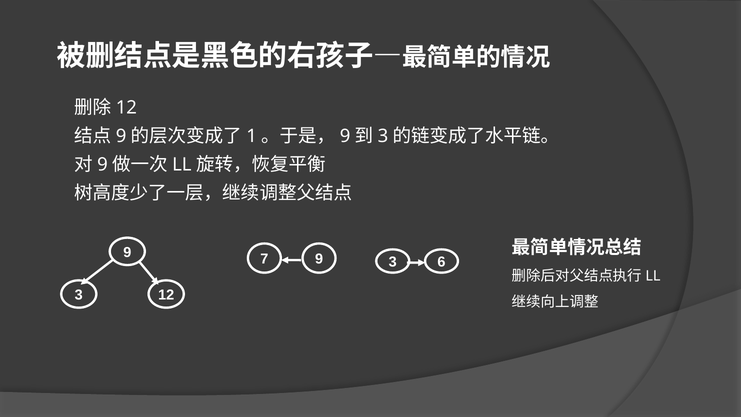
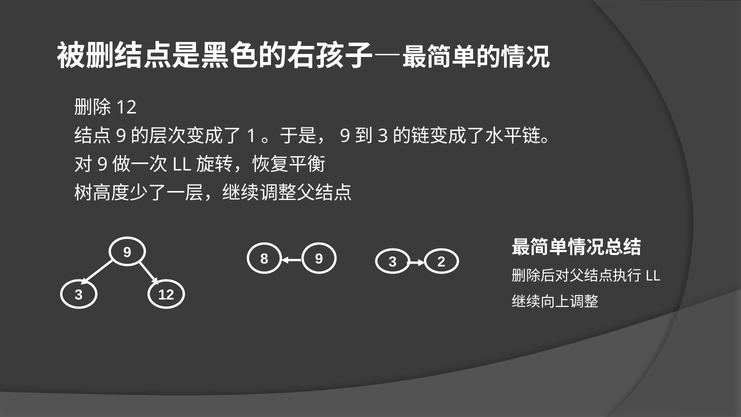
7: 7 -> 8
6: 6 -> 2
